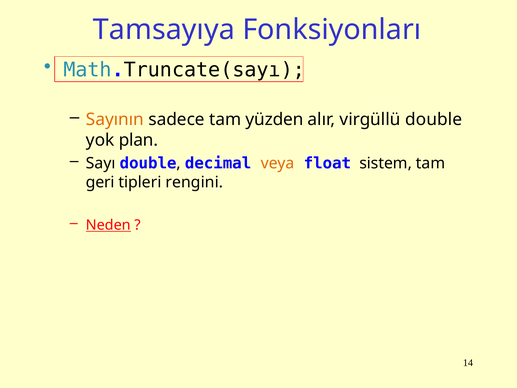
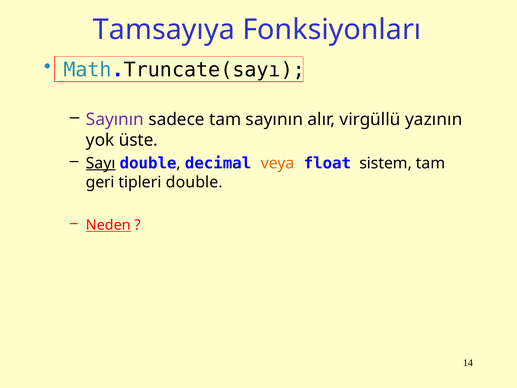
Sayının at (115, 120) colour: orange -> purple
tam yüzden: yüzden -> sayının
virgüllü double: double -> yazının
plan: plan -> üste
Sayı underline: none -> present
tipleri rengini: rengini -> double
